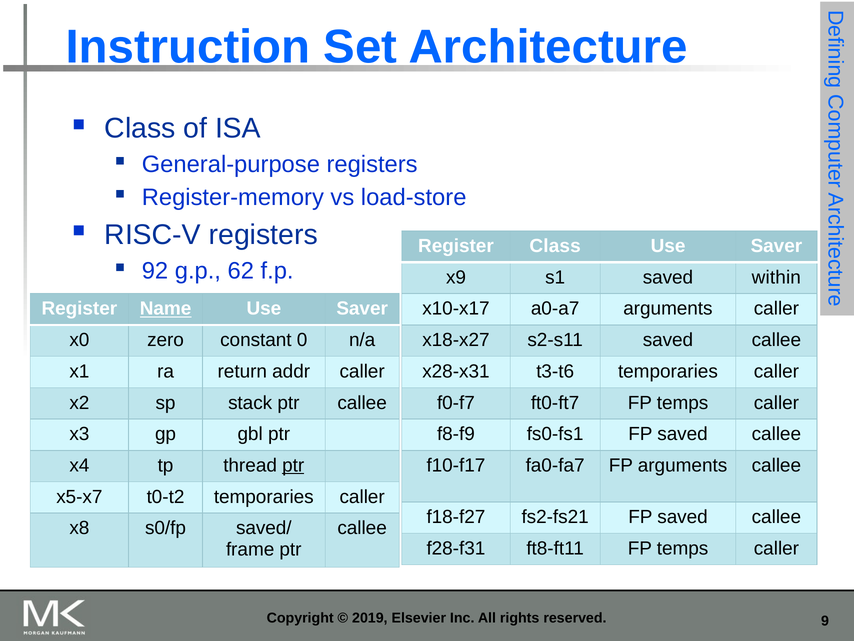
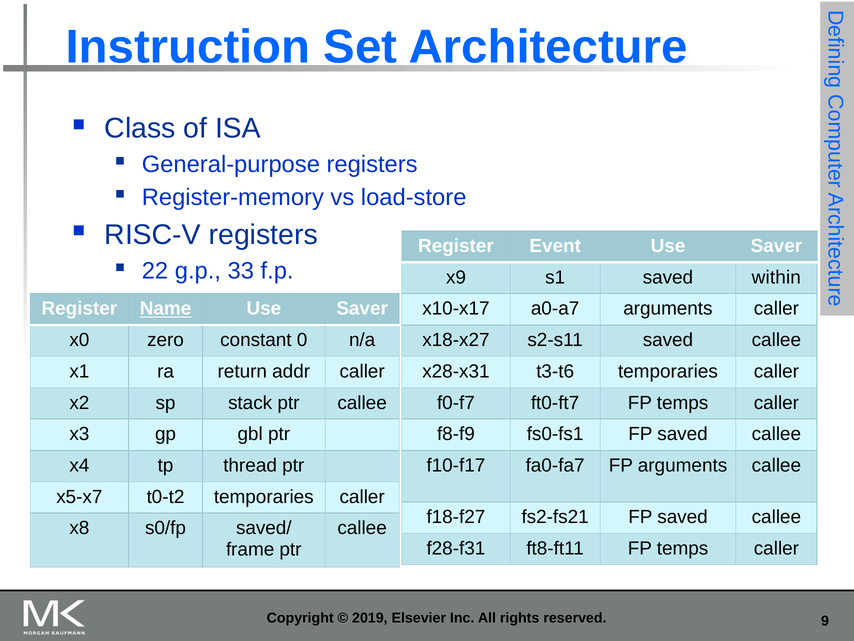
Register Class: Class -> Event
92: 92 -> 22
62: 62 -> 33
ptr at (293, 465) underline: present -> none
